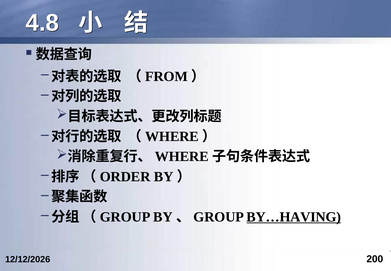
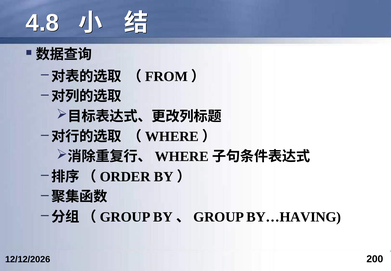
BY…HAVING underline: present -> none
